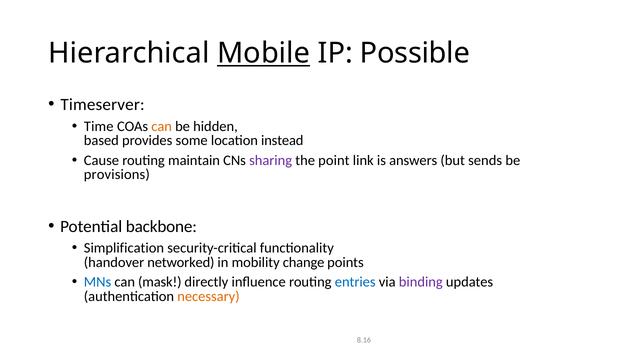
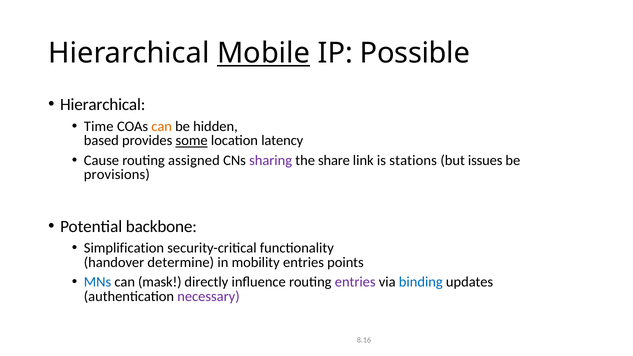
Timeserver at (103, 105): Timeserver -> Hierarchical
some underline: none -> present
instead: instead -> latency
maintain: maintain -> assigned
point: point -> share
answers: answers -> stations
sends: sends -> issues
networked: networked -> determine
mobility change: change -> entries
entries at (355, 282) colour: blue -> purple
binding colour: purple -> blue
necessary colour: orange -> purple
